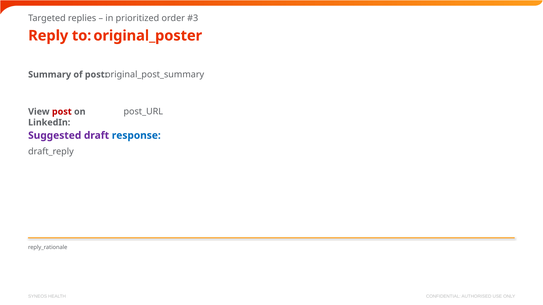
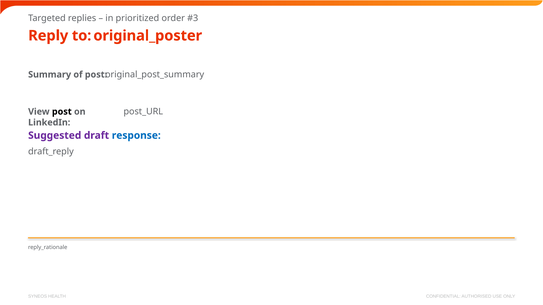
post at (62, 112) colour: red -> black
